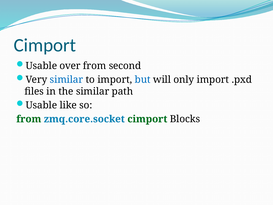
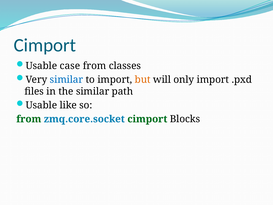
over: over -> case
second: second -> classes
but colour: blue -> orange
